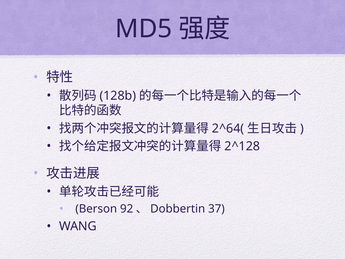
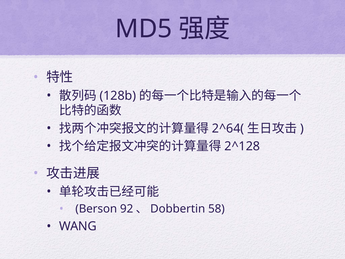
37: 37 -> 58
